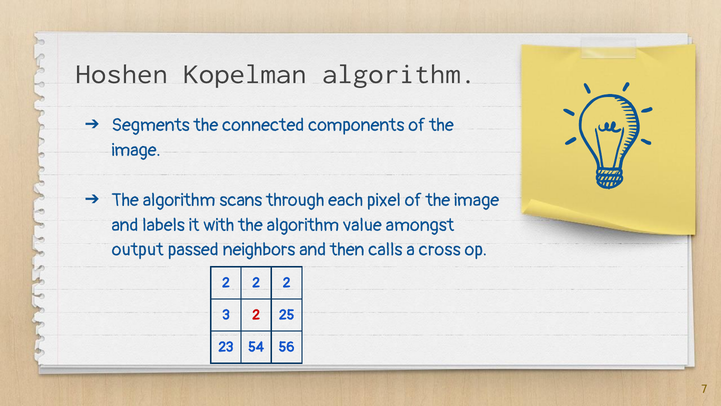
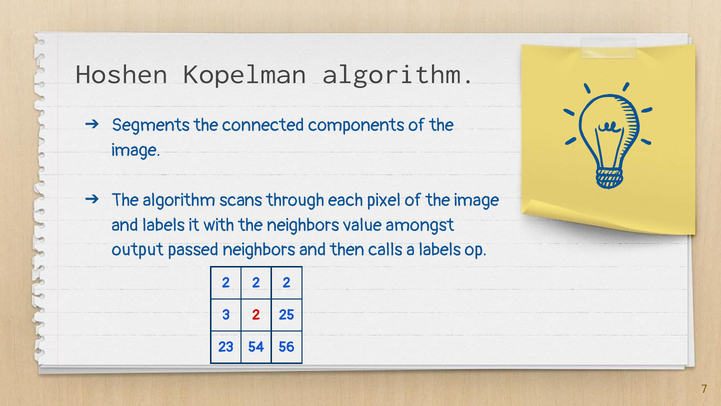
with the algorithm: algorithm -> neighbors
a cross: cross -> labels
